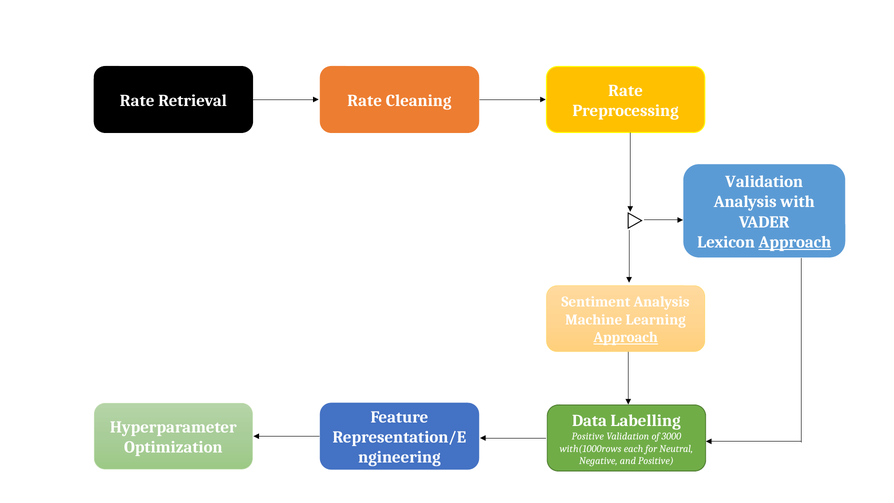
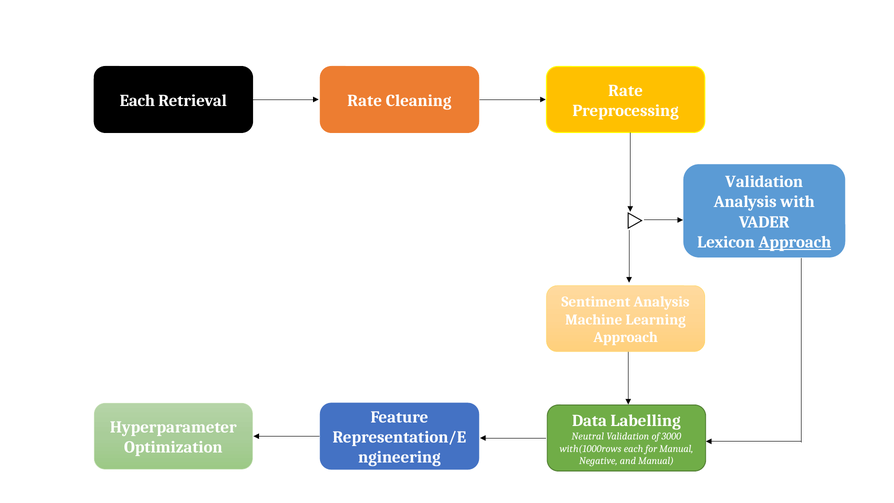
Rate at (137, 101): Rate -> Each
Approach at (626, 337) underline: present -> none
Positive at (588, 436): Positive -> Neutral
for Neutral: Neutral -> Manual
and Positive: Positive -> Manual
